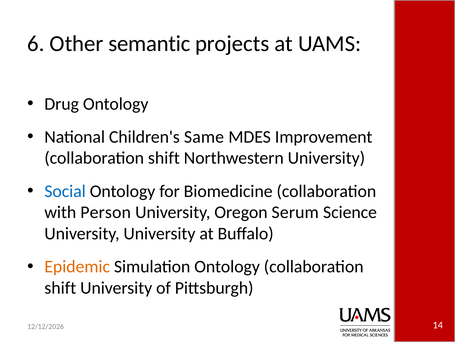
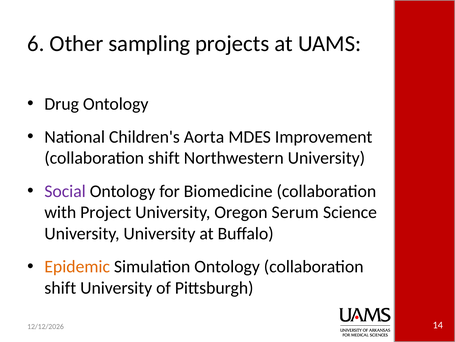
semantic: semantic -> sampling
Same: Same -> Aorta
Social colour: blue -> purple
Person: Person -> Project
